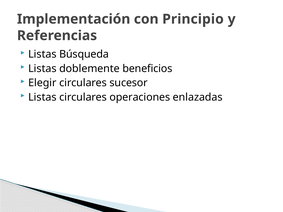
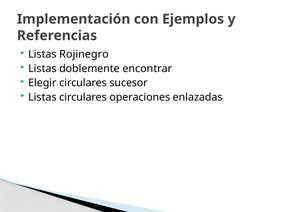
Principio: Principio -> Ejemplos
Búsqueda: Búsqueda -> Rojinegro
beneficios: beneficios -> encontrar
